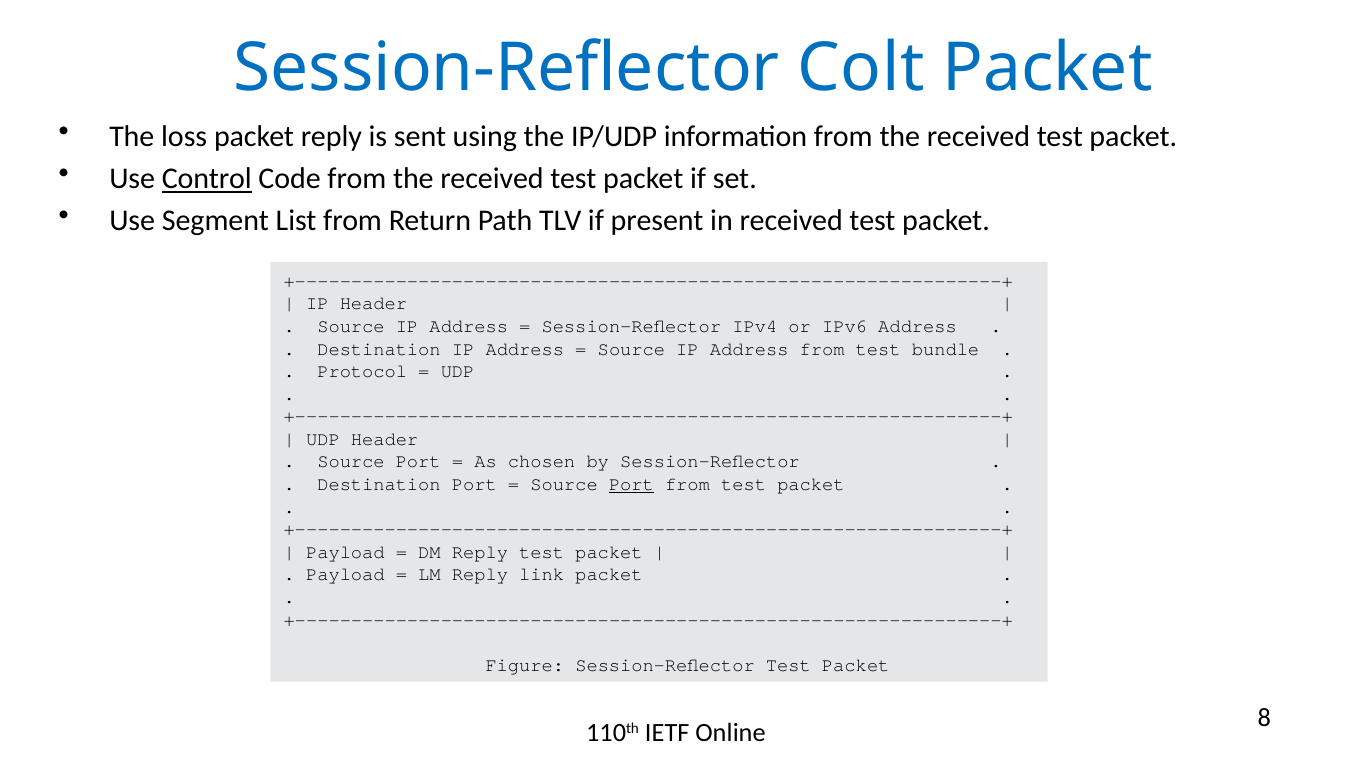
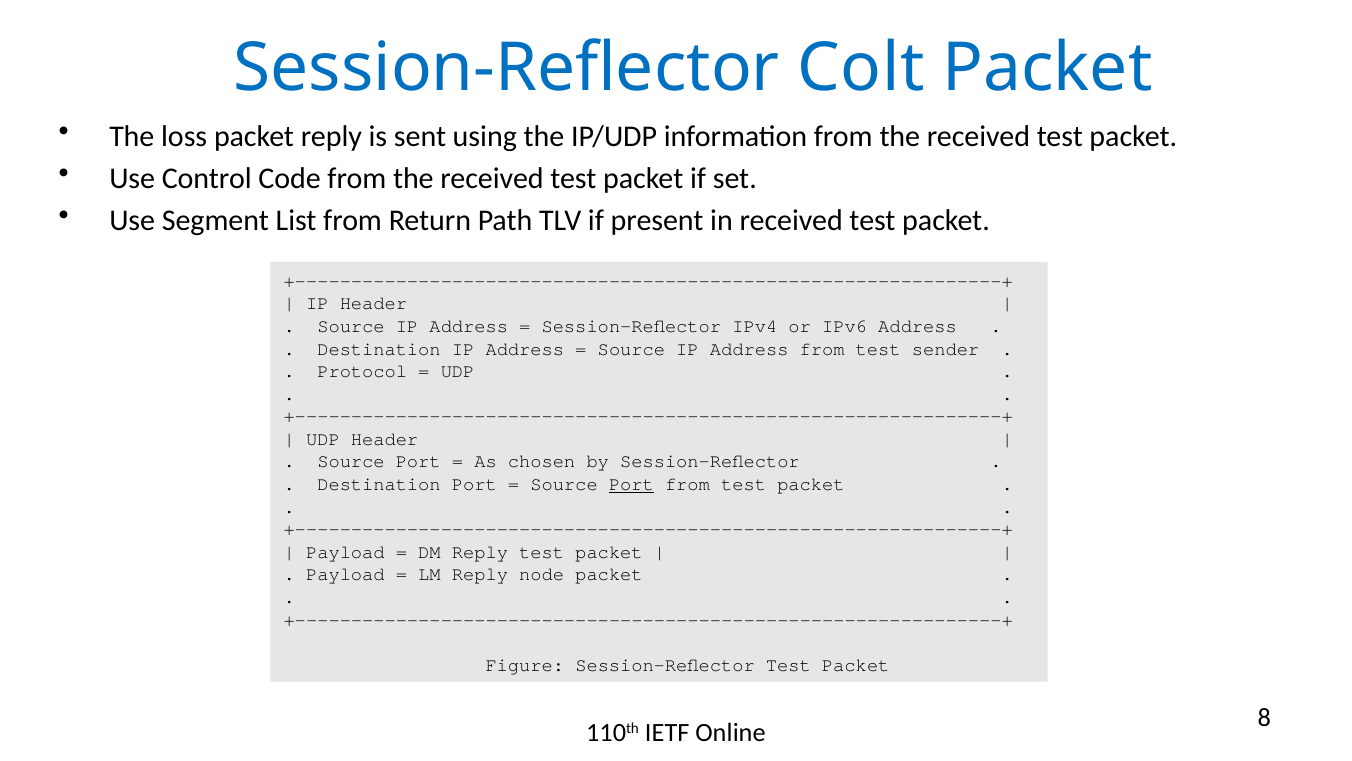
Control underline: present -> none
bundle: bundle -> sender
link: link -> node
